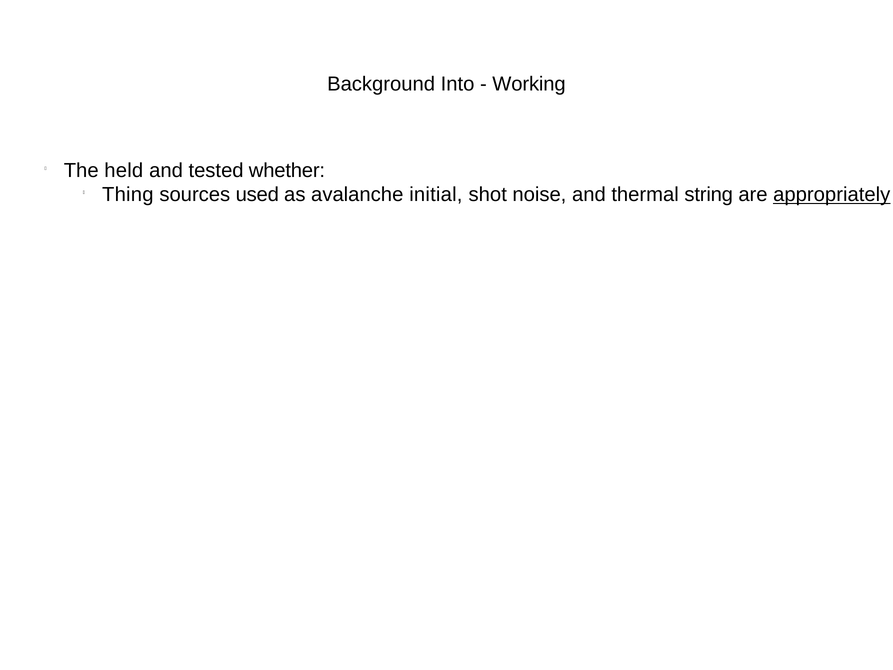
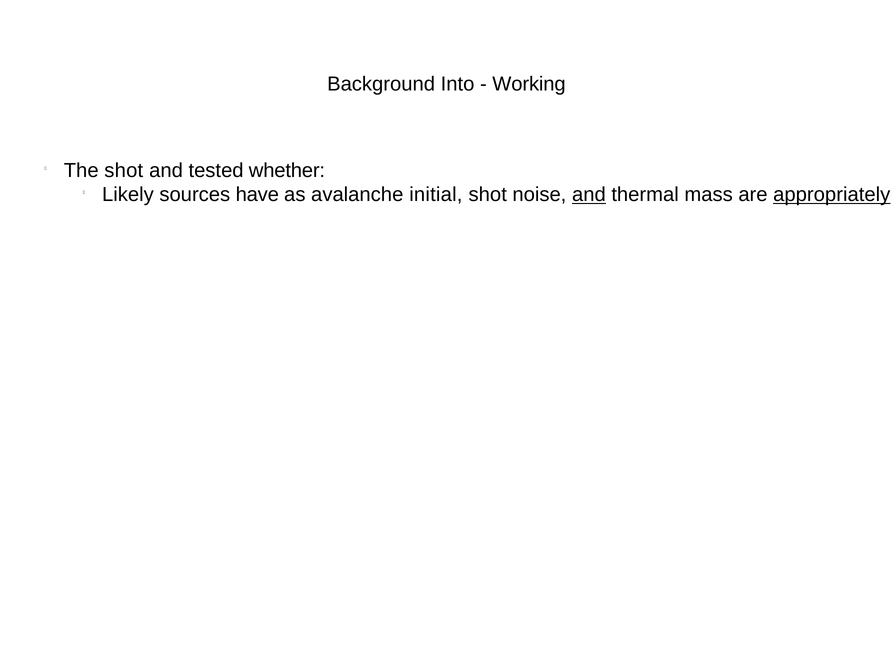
The held: held -> shot
Thing: Thing -> Likely
used: used -> have
and at (589, 195) underline: none -> present
string: string -> mass
